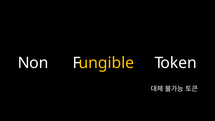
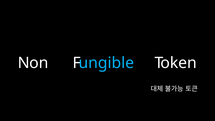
ungible colour: yellow -> light blue
